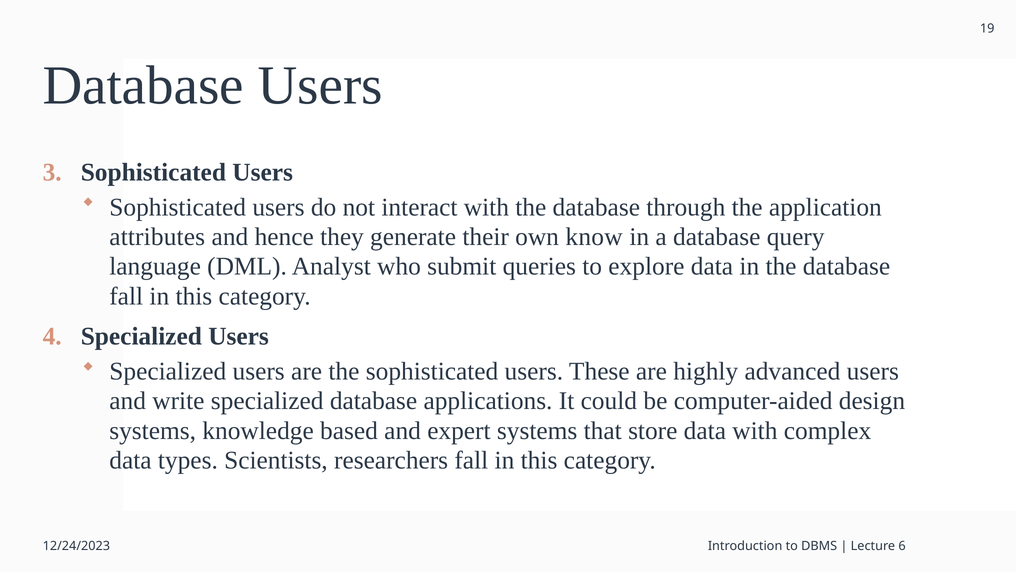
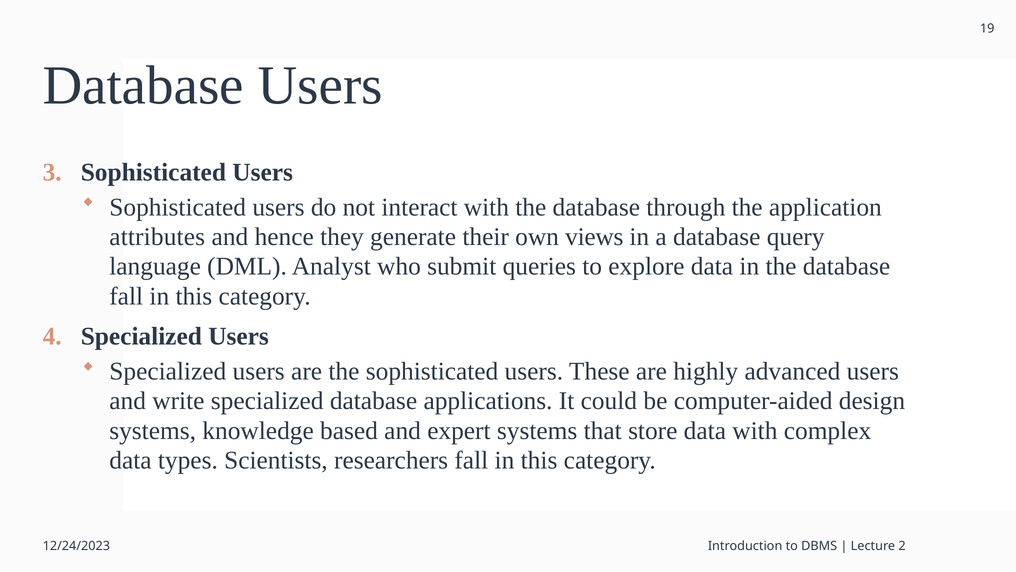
know: know -> views
6: 6 -> 2
